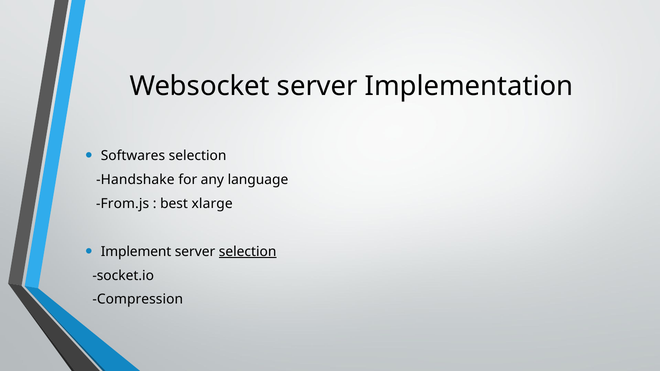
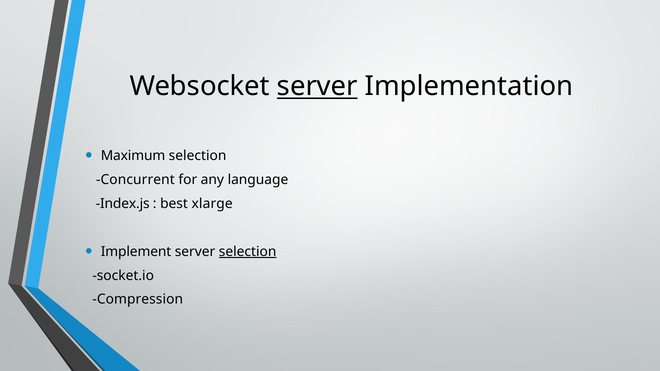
server at (317, 86) underline: none -> present
Softwares: Softwares -> Maximum
Handshake: Handshake -> Concurrent
From.js: From.js -> Index.js
